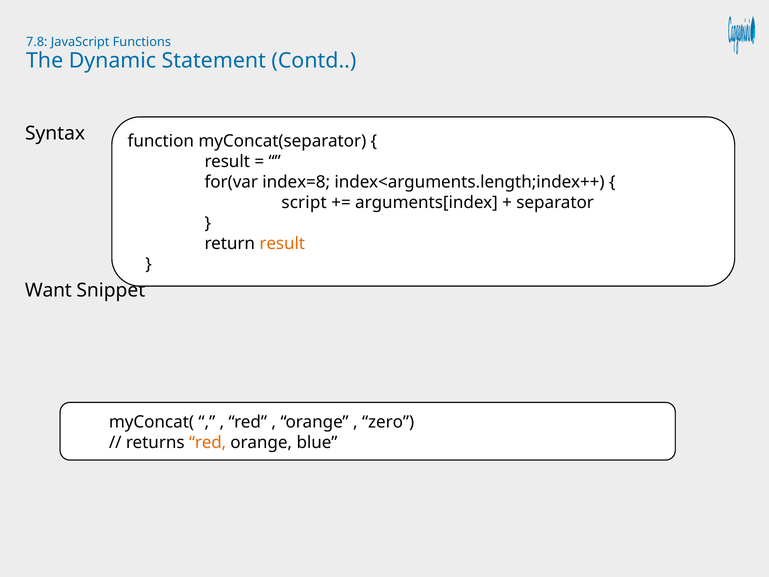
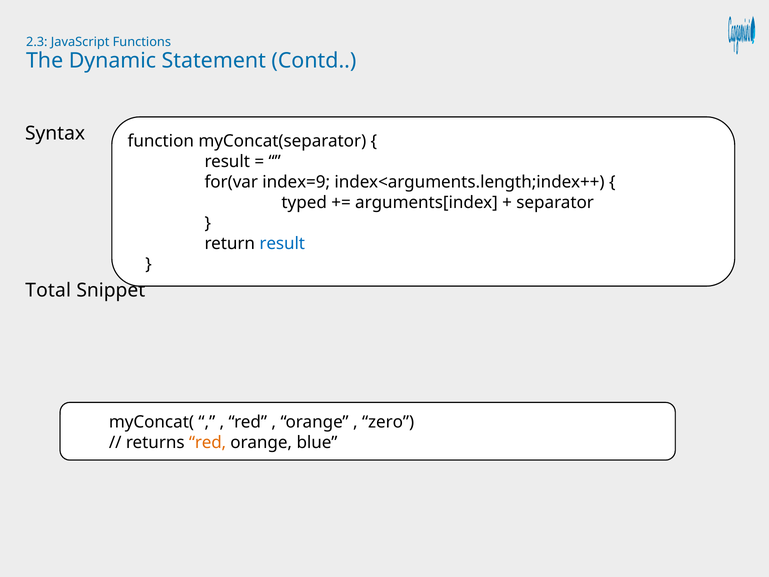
7.8: 7.8 -> 2.3
index=8: index=8 -> index=9
script: script -> typed
result at (282, 244) colour: orange -> blue
Want: Want -> Total
